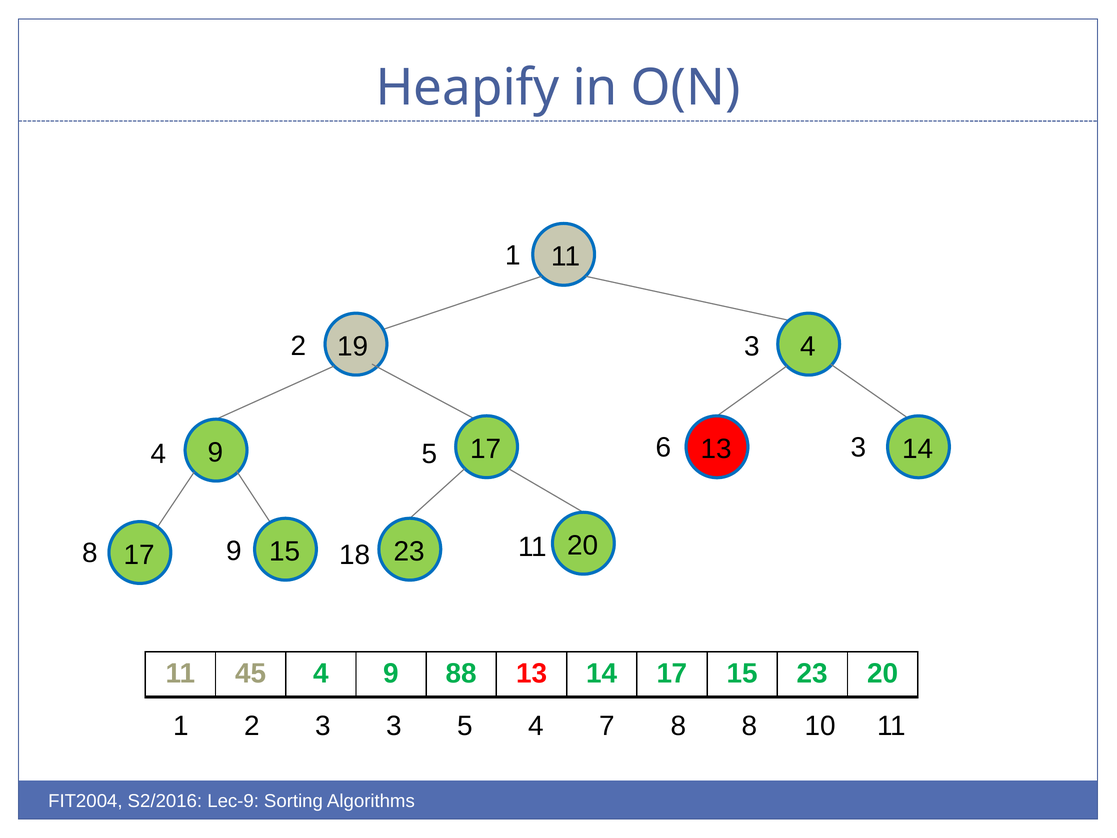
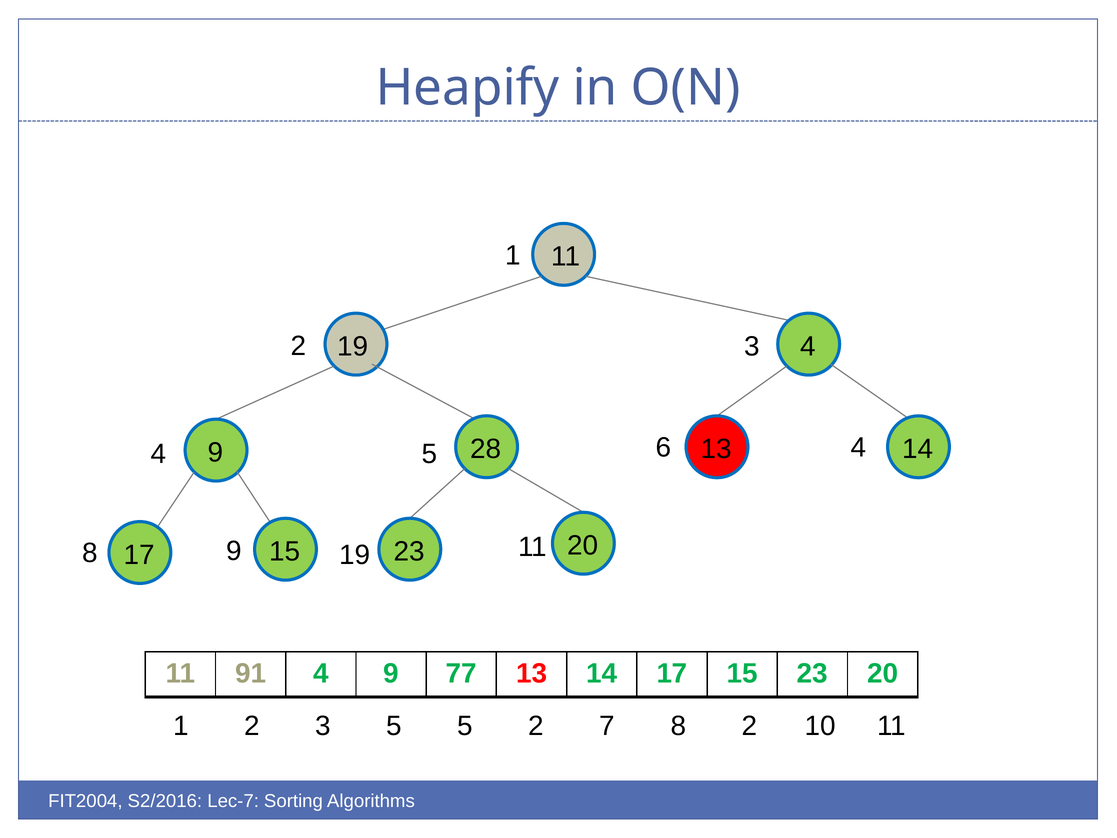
9 17: 17 -> 28
6 3: 3 -> 4
9 18: 18 -> 19
45: 45 -> 91
88: 88 -> 77
3 3: 3 -> 5
5 4: 4 -> 2
8 8: 8 -> 2
Lec-9: Lec-9 -> Lec-7
